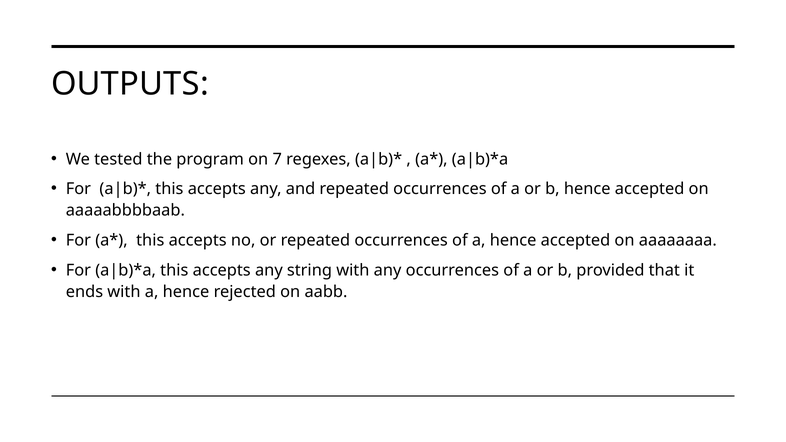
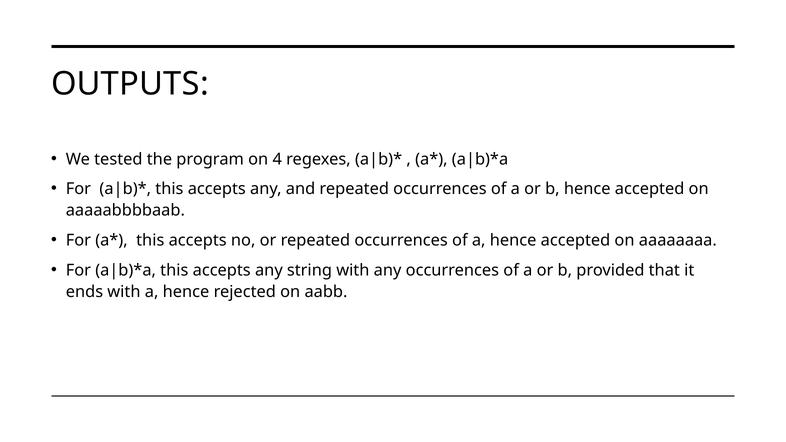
7: 7 -> 4
